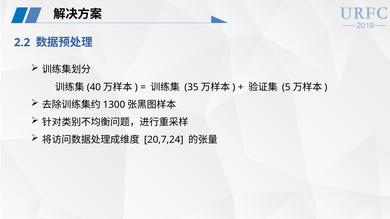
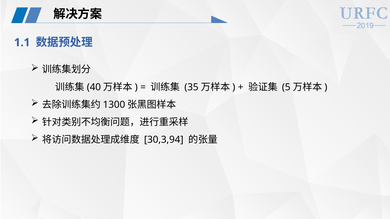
2.2: 2.2 -> 1.1
20,7,24: 20,7,24 -> 30,3,94
